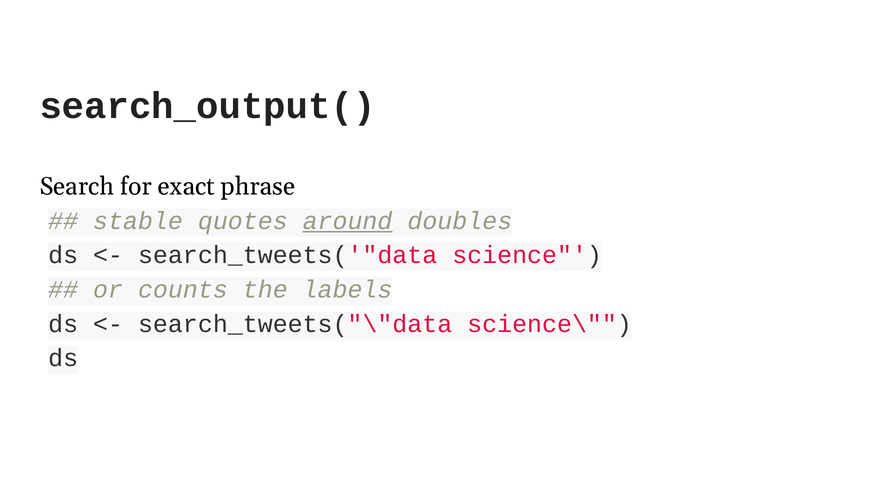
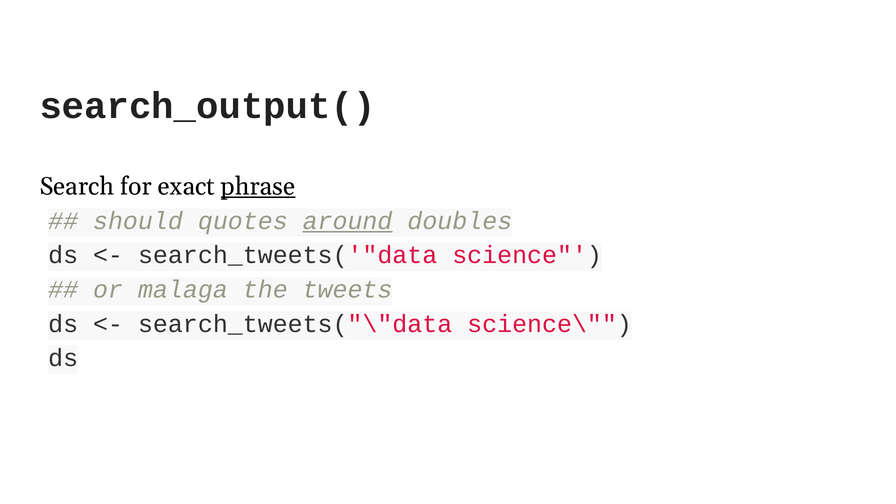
phrase underline: none -> present
stable: stable -> should
counts: counts -> malaga
labels: labels -> tweets
